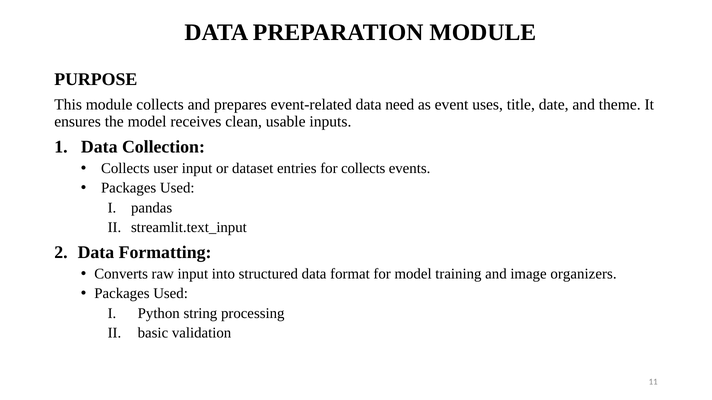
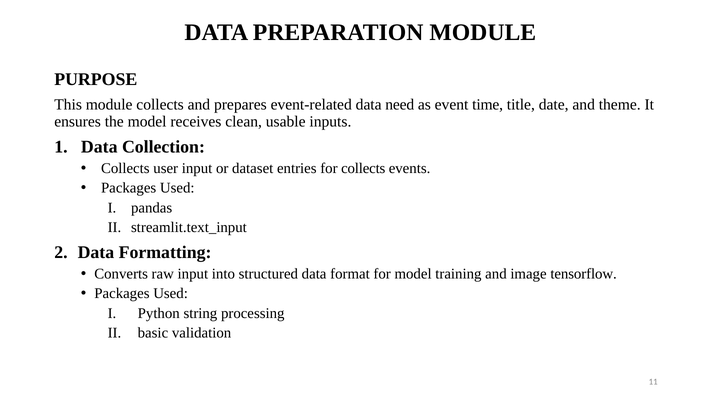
uses: uses -> time
organizers: organizers -> tensorflow
